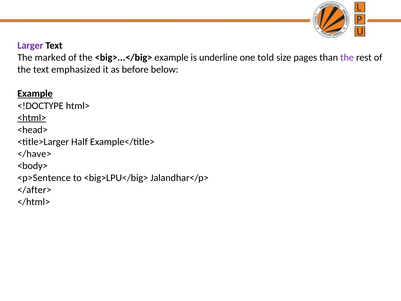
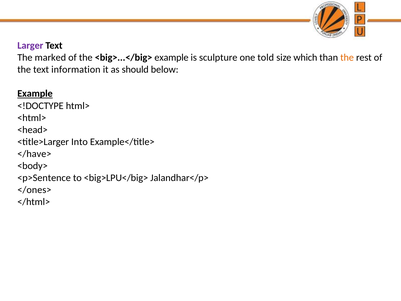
underline: underline -> sculpture
pages: pages -> which
the at (347, 57) colour: purple -> orange
emphasized: emphasized -> information
before: before -> should
<html> underline: present -> none
Half: Half -> Into
</after>: </after> -> </ones>
